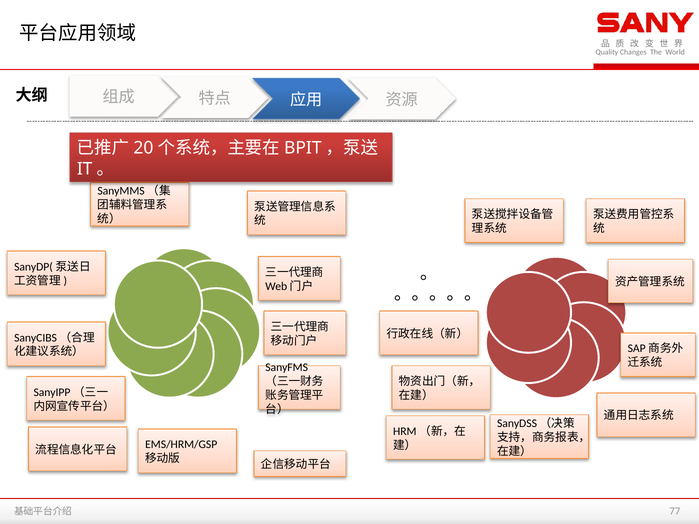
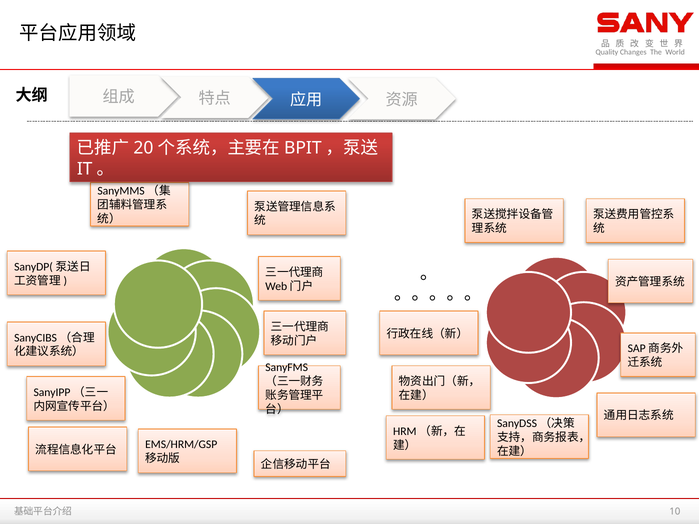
77: 77 -> 10
